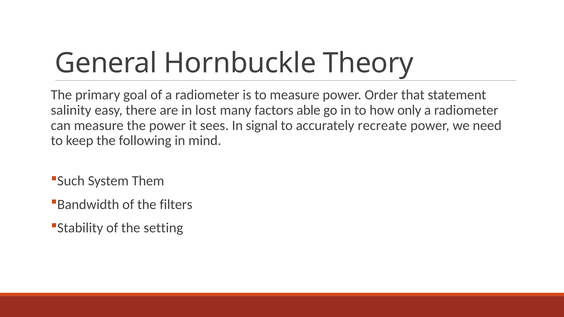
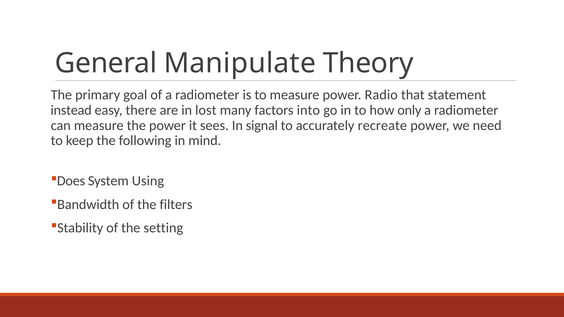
Hornbuckle: Hornbuckle -> Manipulate
Order: Order -> Radio
salinity: salinity -> instead
able: able -> into
Such: Such -> Does
Them: Them -> Using
